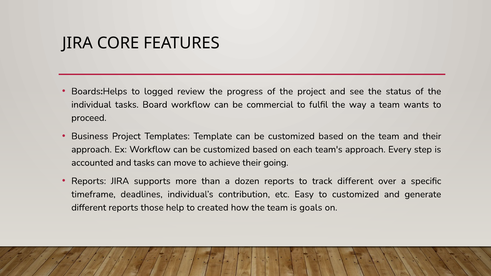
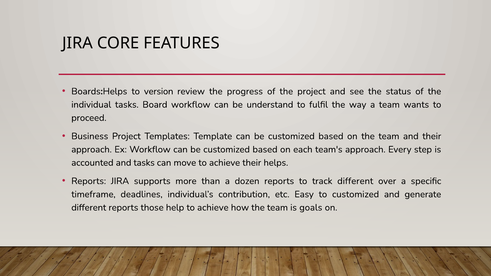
logged: logged -> version
commercial: commercial -> understand
going: going -> helps
help to created: created -> achieve
